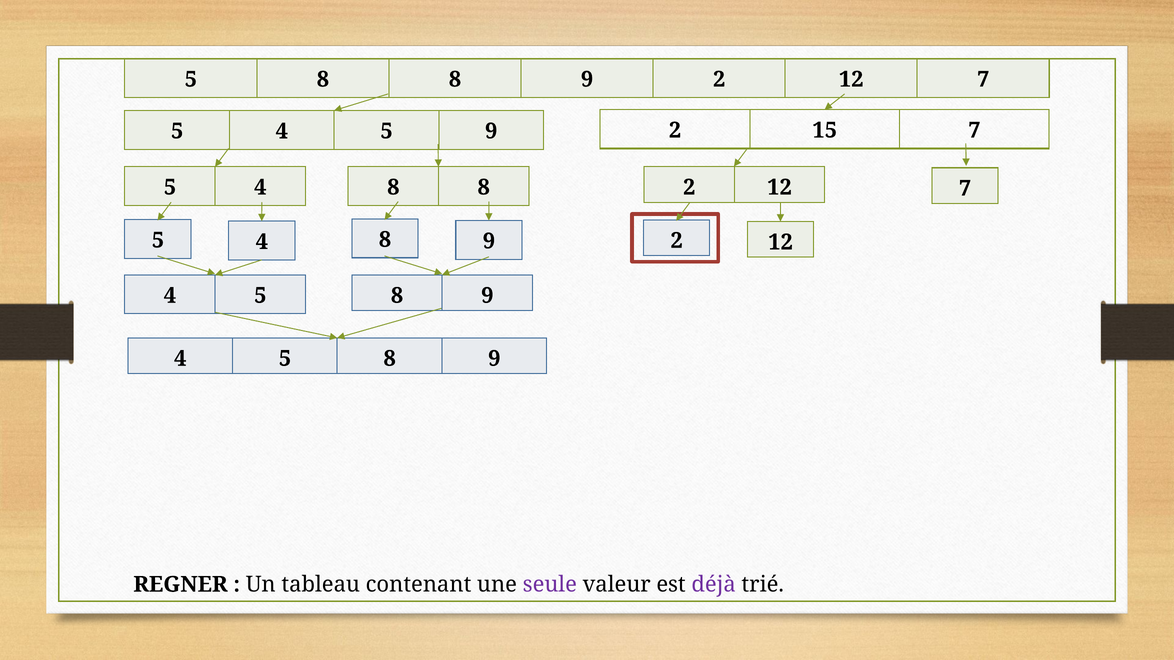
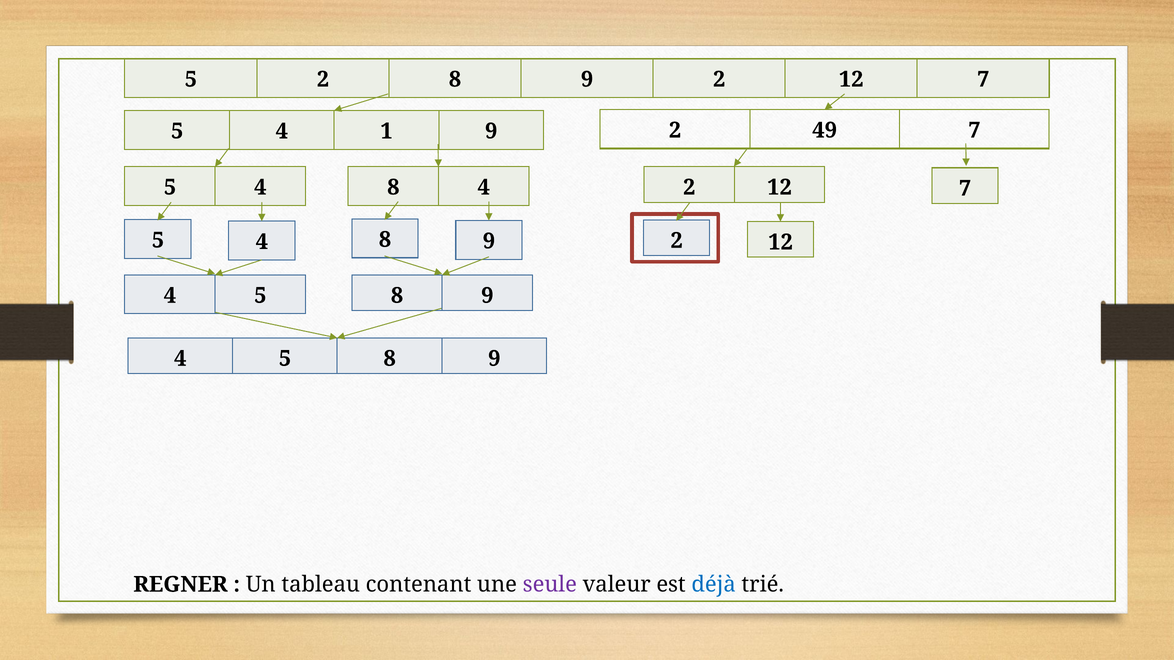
8 at (323, 79): 8 -> 2
5 4 5: 5 -> 1
15: 15 -> 49
4 8 8: 8 -> 4
déjà colour: purple -> blue
